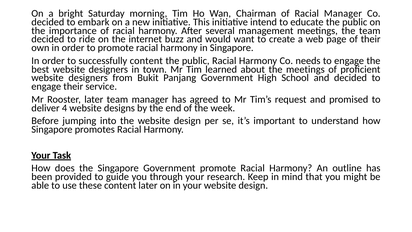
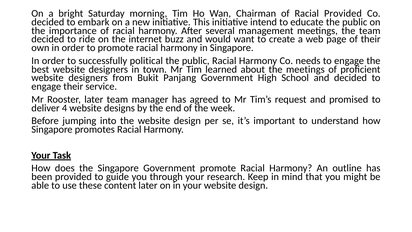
Racial Manager: Manager -> Provided
successfully content: content -> political
